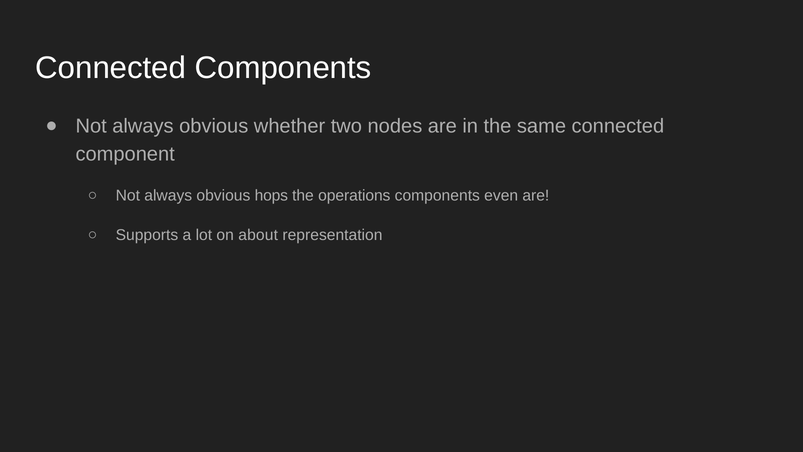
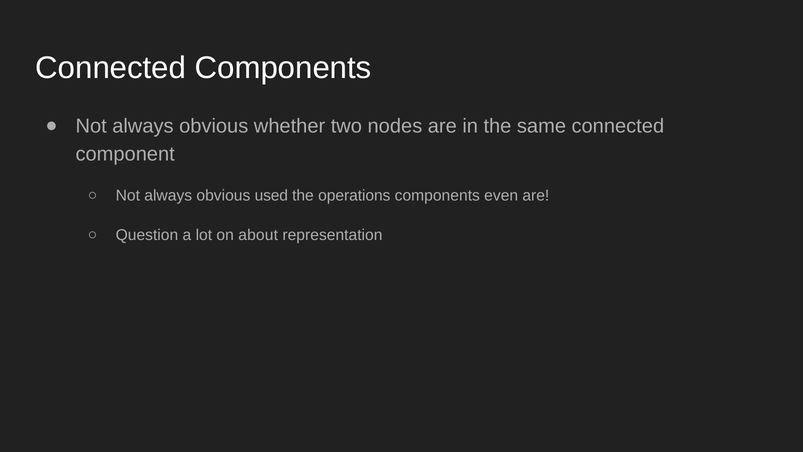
hops: hops -> used
Supports: Supports -> Question
